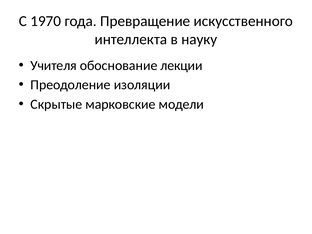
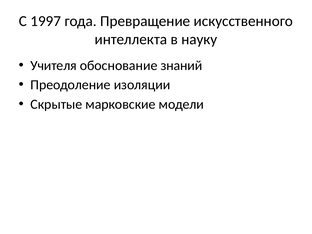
1970: 1970 -> 1997
лекции: лекции -> знаний
